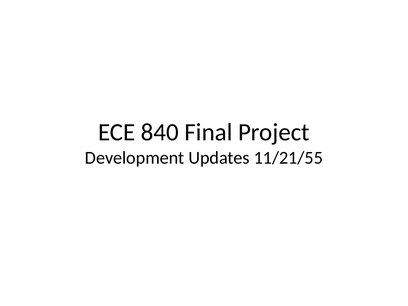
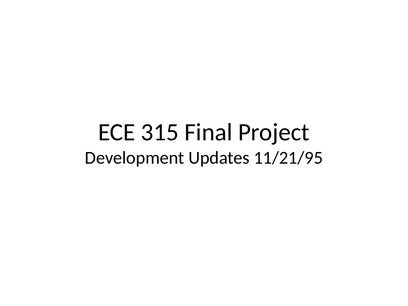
840: 840 -> 315
11/21/55: 11/21/55 -> 11/21/95
